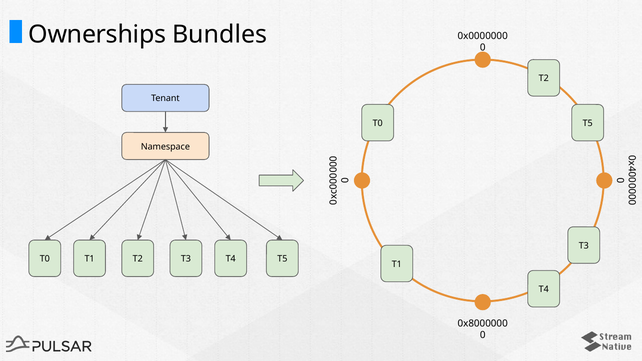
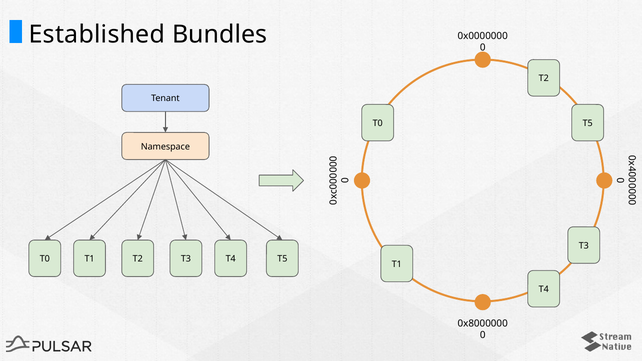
Ownerships: Ownerships -> Established
